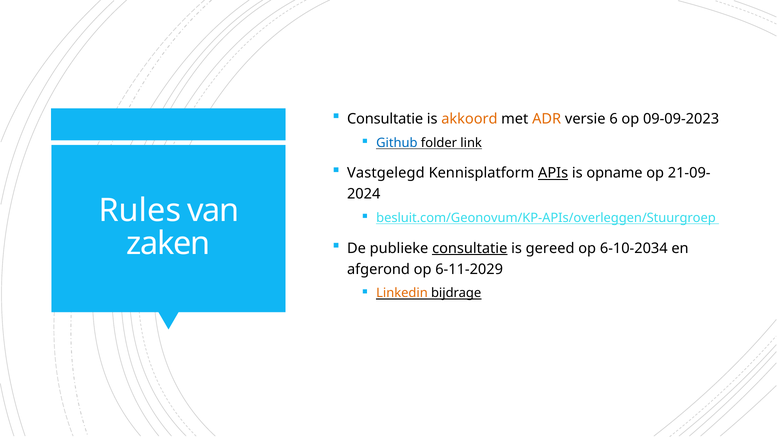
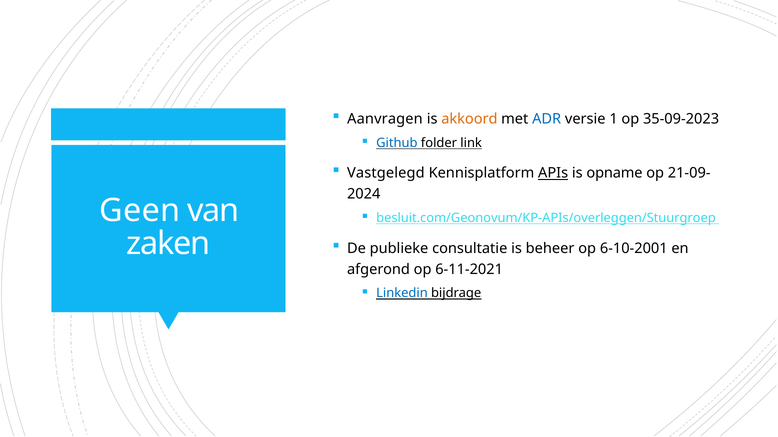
Consultatie at (385, 119): Consultatie -> Aanvragen
ADR colour: orange -> blue
6: 6 -> 1
09-09-2023: 09-09-2023 -> 35-09-2023
Rules: Rules -> Geen
consultatie at (470, 249) underline: present -> none
gereed: gereed -> beheer
6-10-2034: 6-10-2034 -> 6-10-2001
6-11-2029: 6-11-2029 -> 6-11-2021
Linkedin colour: orange -> blue
